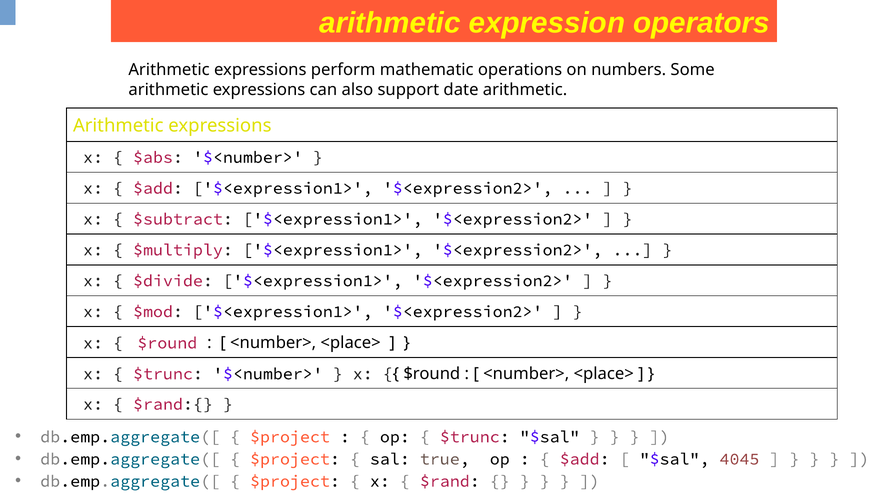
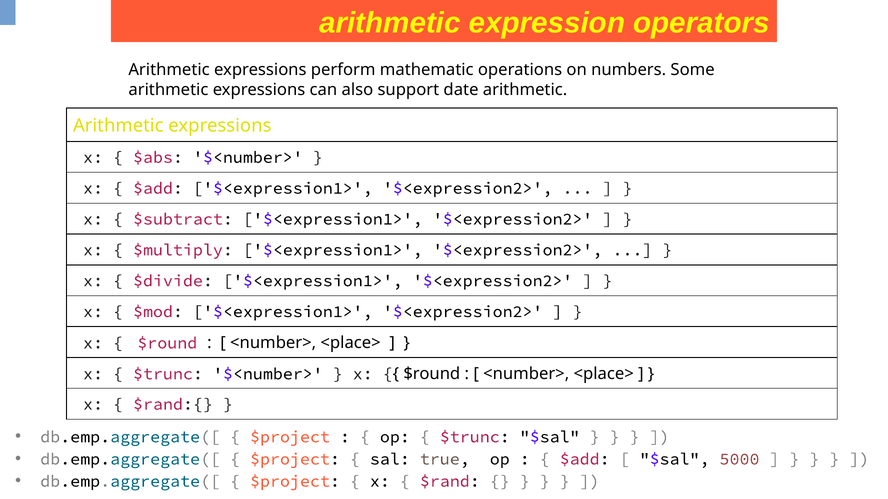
4045: 4045 -> 5000
